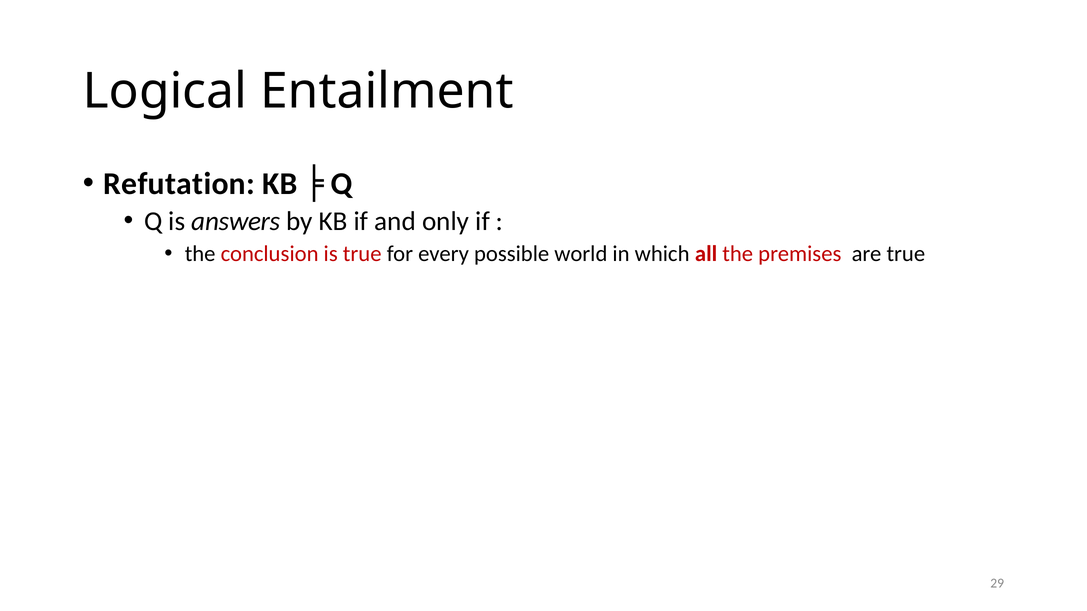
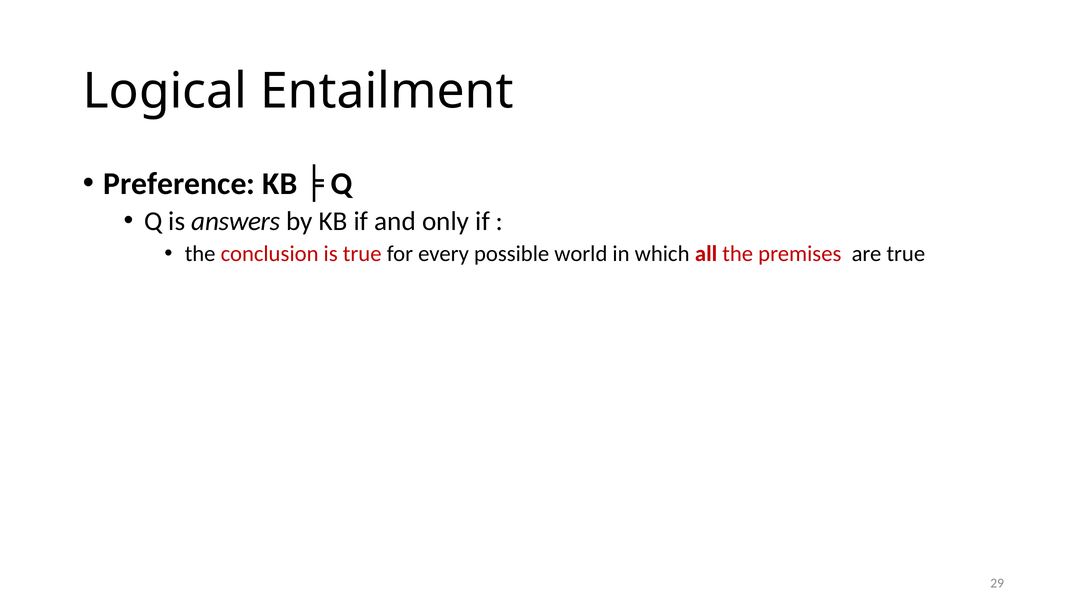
Refutation: Refutation -> Preference
